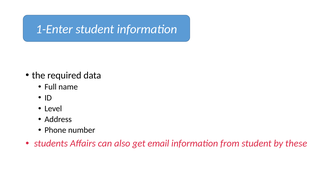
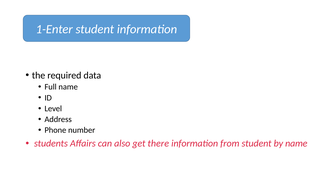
email: email -> there
by these: these -> name
